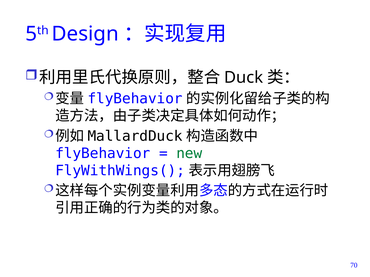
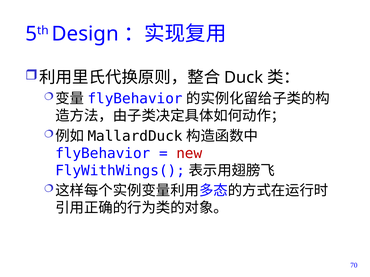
new colour: green -> red
